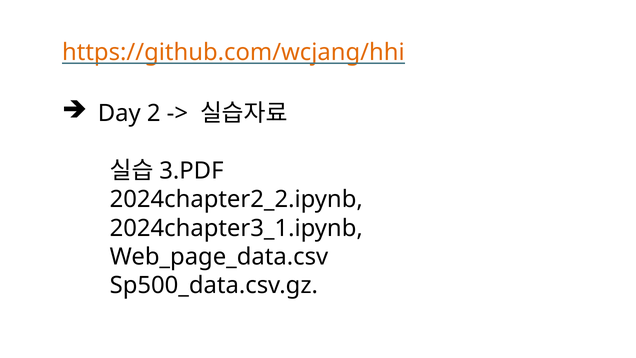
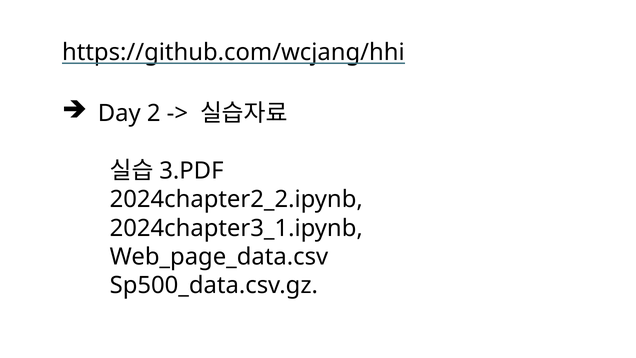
https://github.com/wcjang/hhi colour: orange -> black
